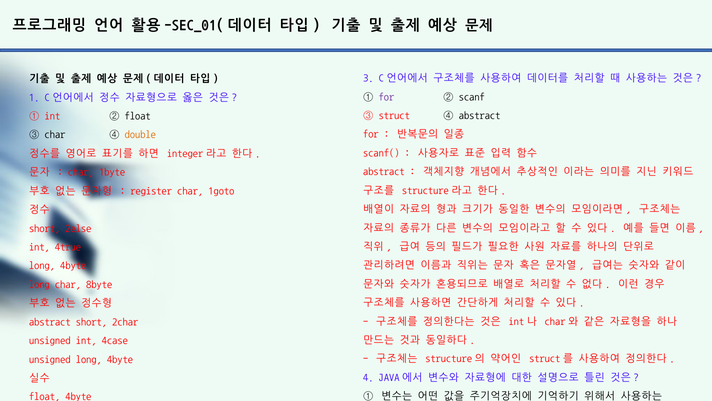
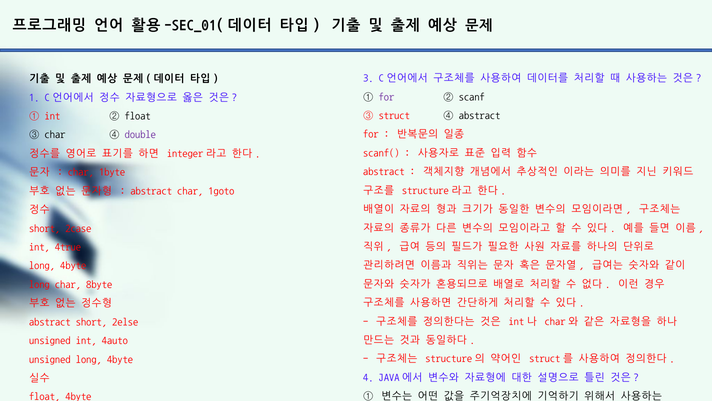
double at (140, 134) colour: orange -> purple
register at (151, 190): register -> abstract
2else: 2else -> 2case
2char: 2char -> 2else
4case: 4case -> 4auto
